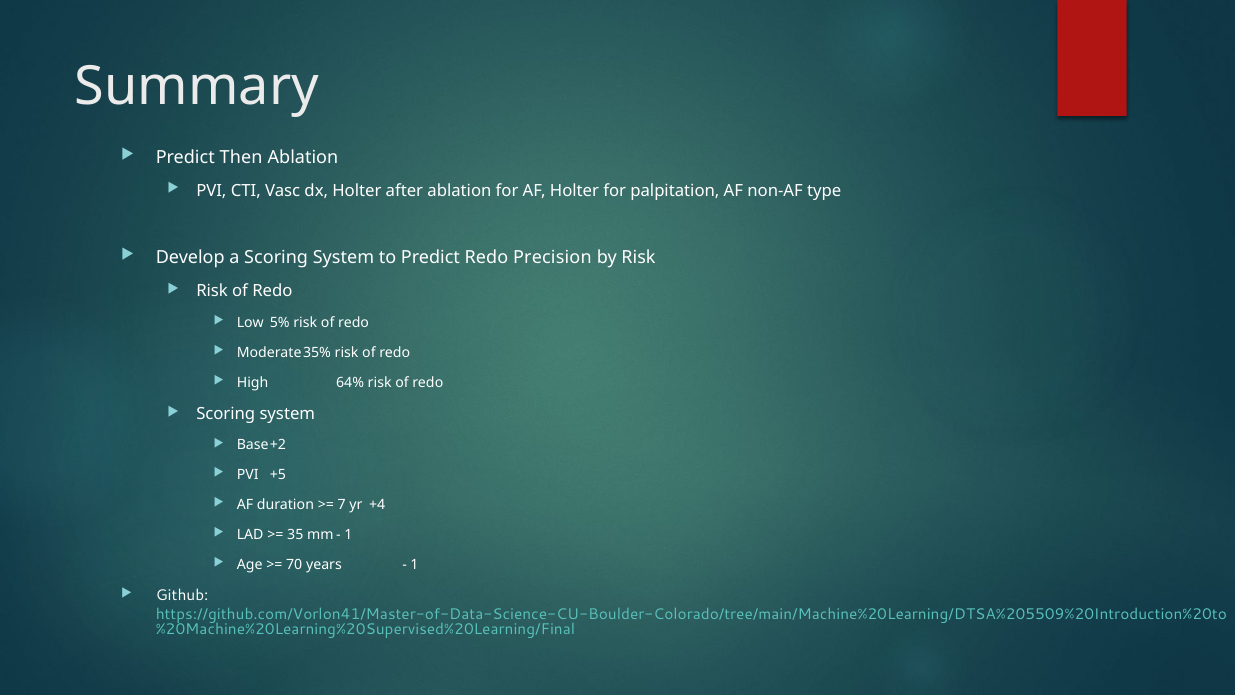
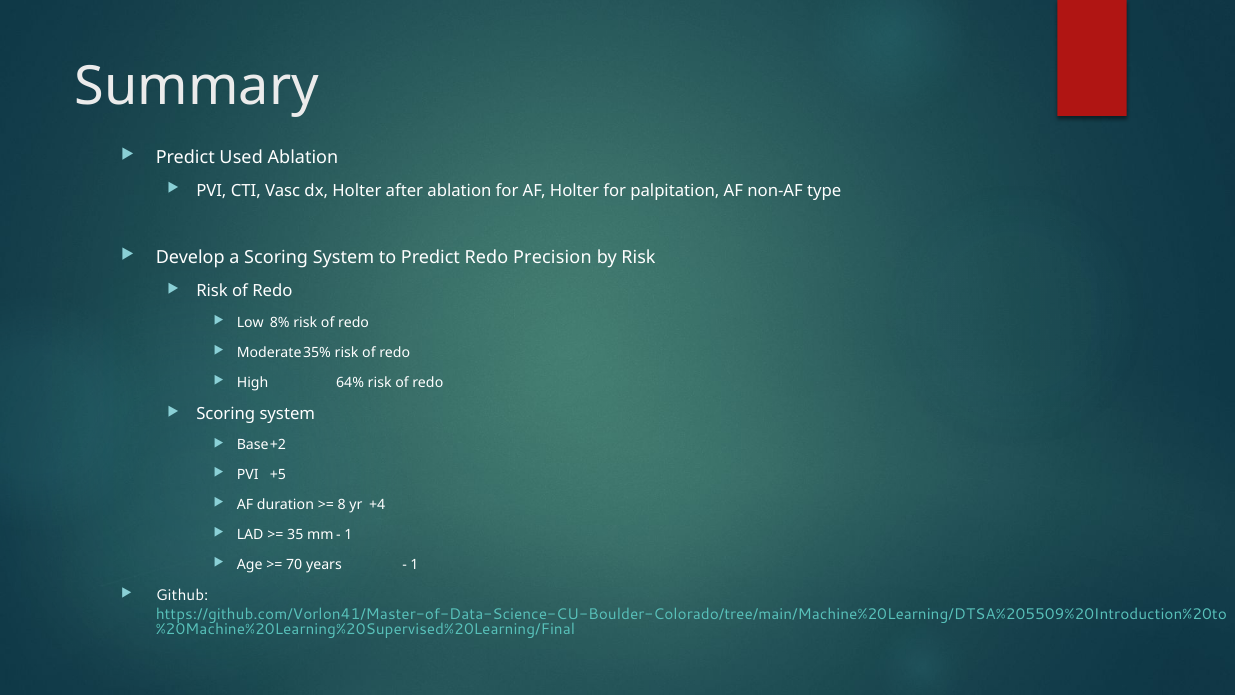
Then: Then -> Used
5%: 5% -> 8%
7: 7 -> 8
